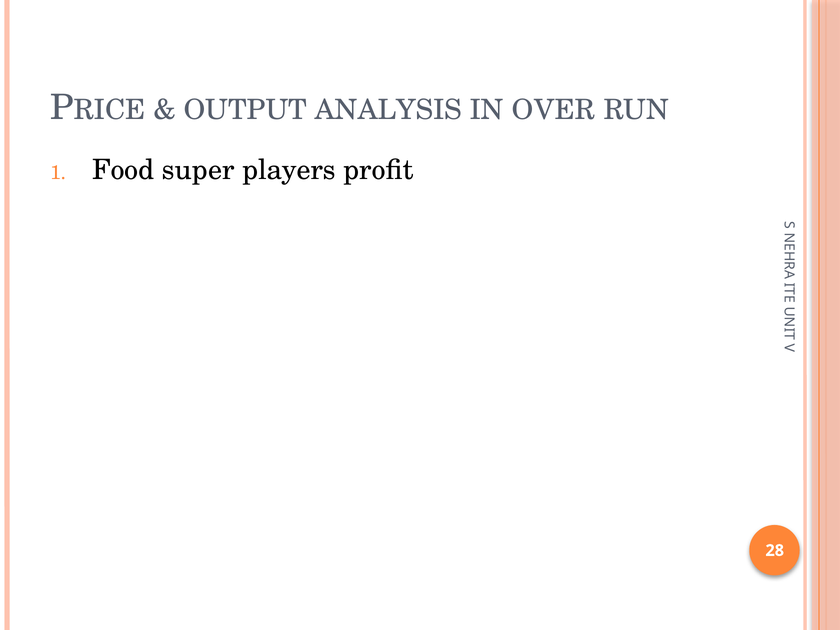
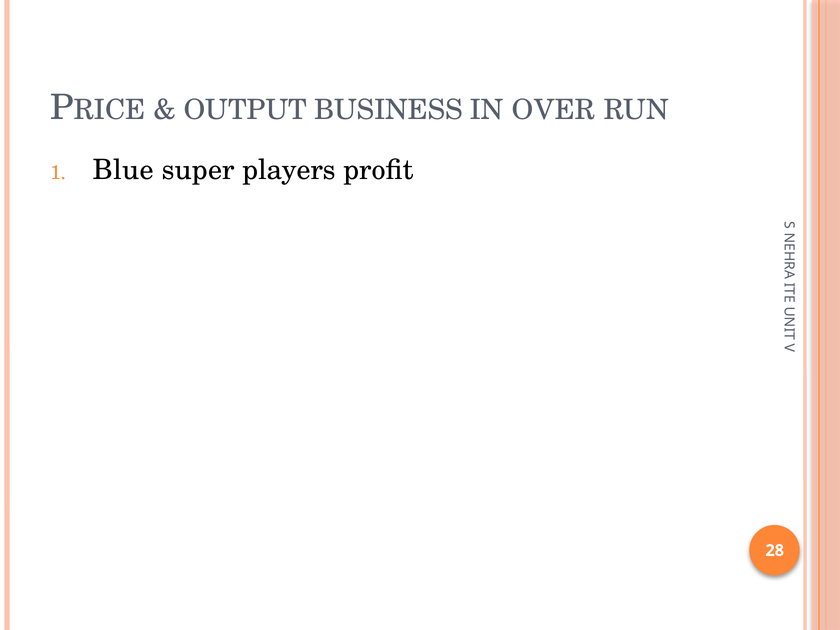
ANALYSIS: ANALYSIS -> BUSINESS
Food: Food -> Blue
